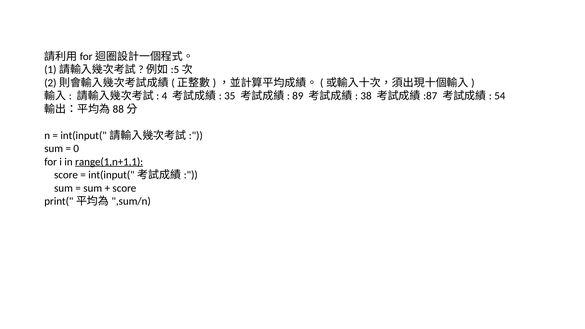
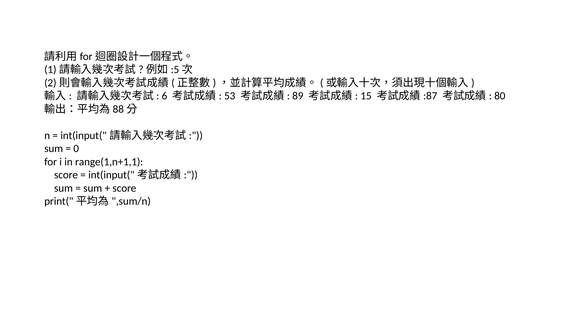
4: 4 -> 6
35: 35 -> 53
38: 38 -> 15
54: 54 -> 80
range(1,n+1,1 underline: present -> none
